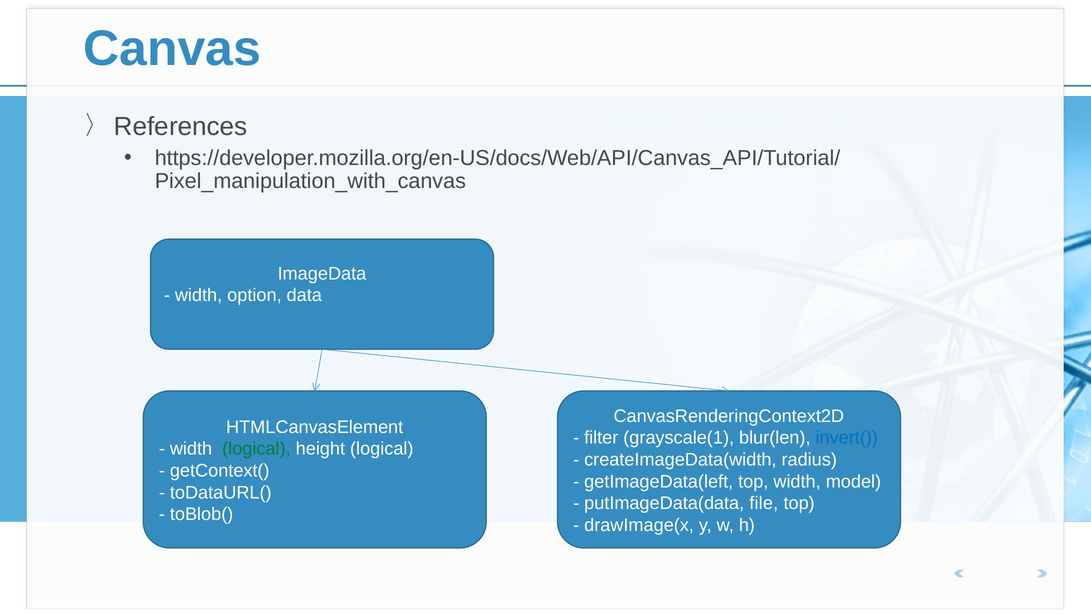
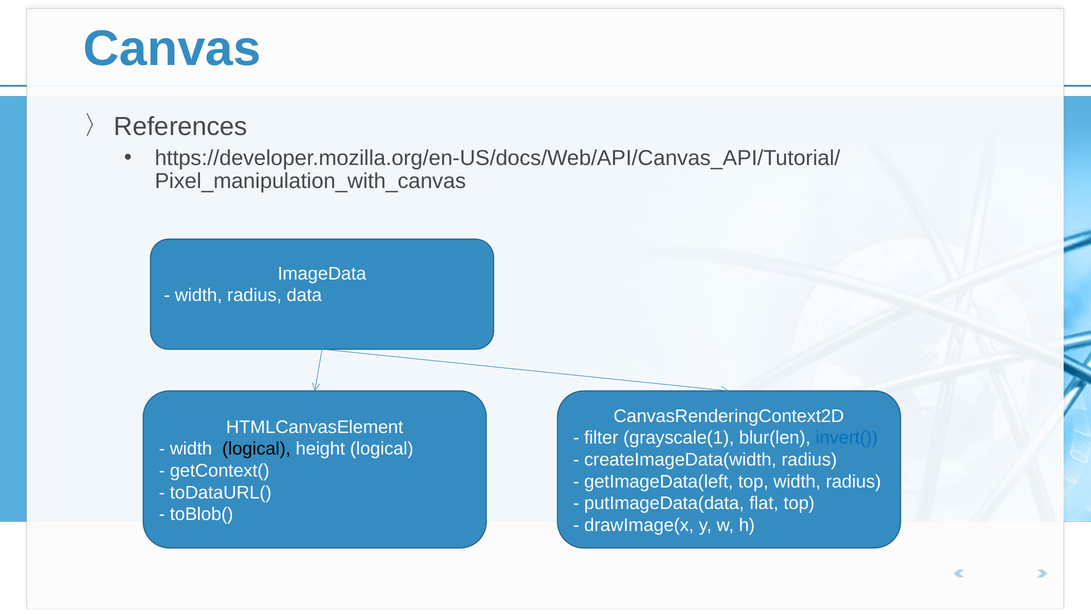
option at (254, 295): option -> radius
logical at (256, 449) colour: green -> black
top width model: model -> radius
file: file -> flat
